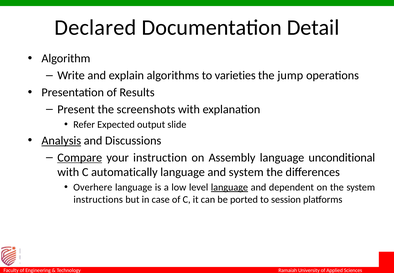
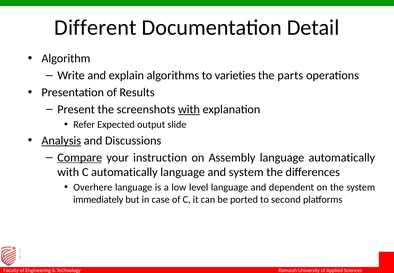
Declared: Declared -> Different
jump: jump -> parts
with at (189, 109) underline: none -> present
language unconditional: unconditional -> automatically
language at (229, 187) underline: present -> none
instructions: instructions -> immediately
session: session -> second
